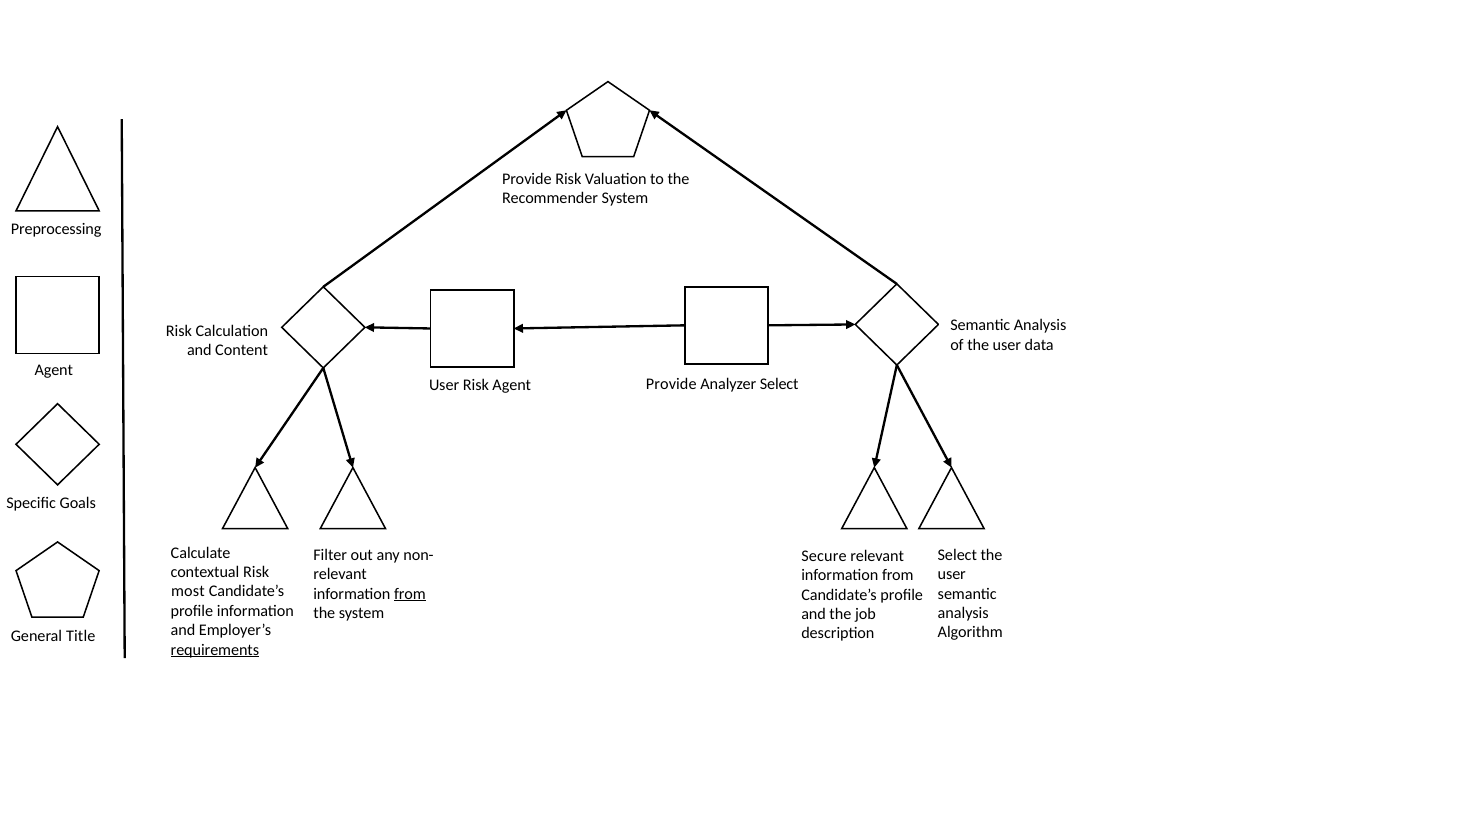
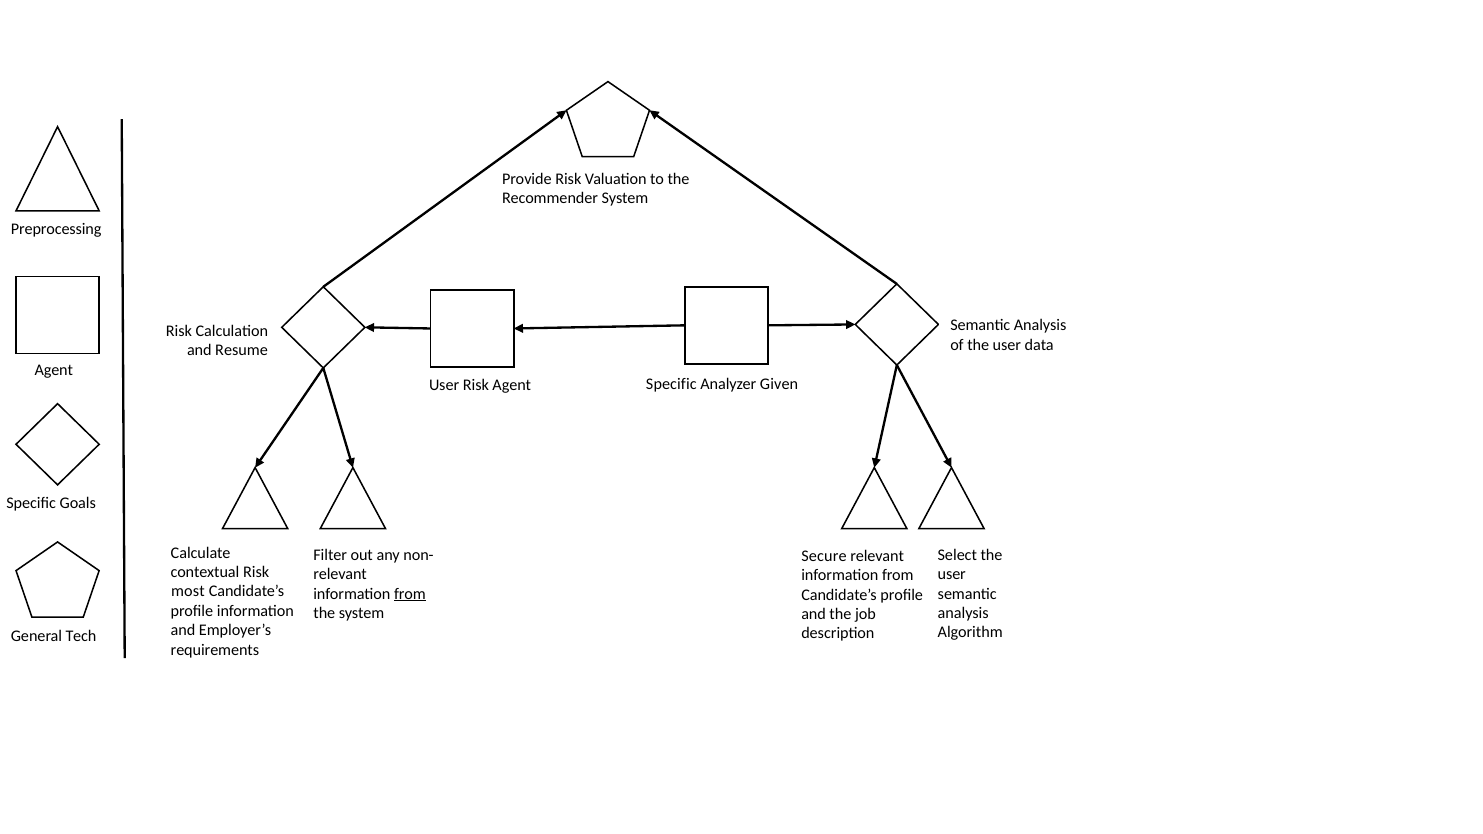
Content: Content -> Resume
Risk Agent Provide: Provide -> Specific
Analyzer Select: Select -> Given
Title: Title -> Tech
requirements underline: present -> none
